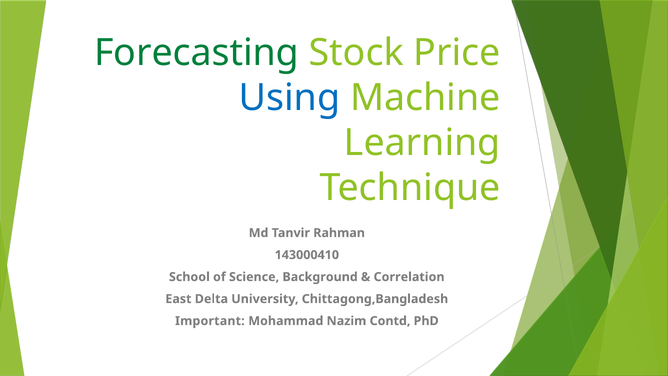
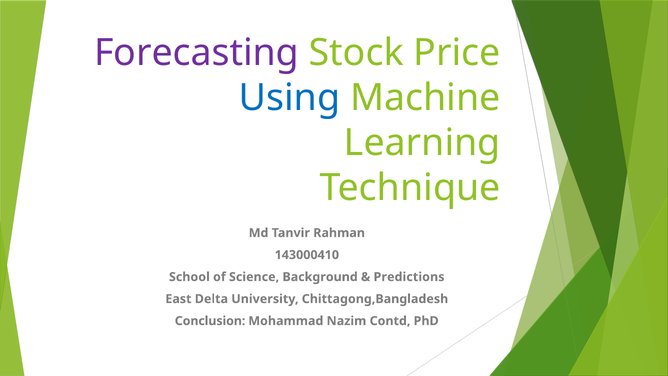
Forecasting colour: green -> purple
Correlation: Correlation -> Predictions
Important: Important -> Conclusion
